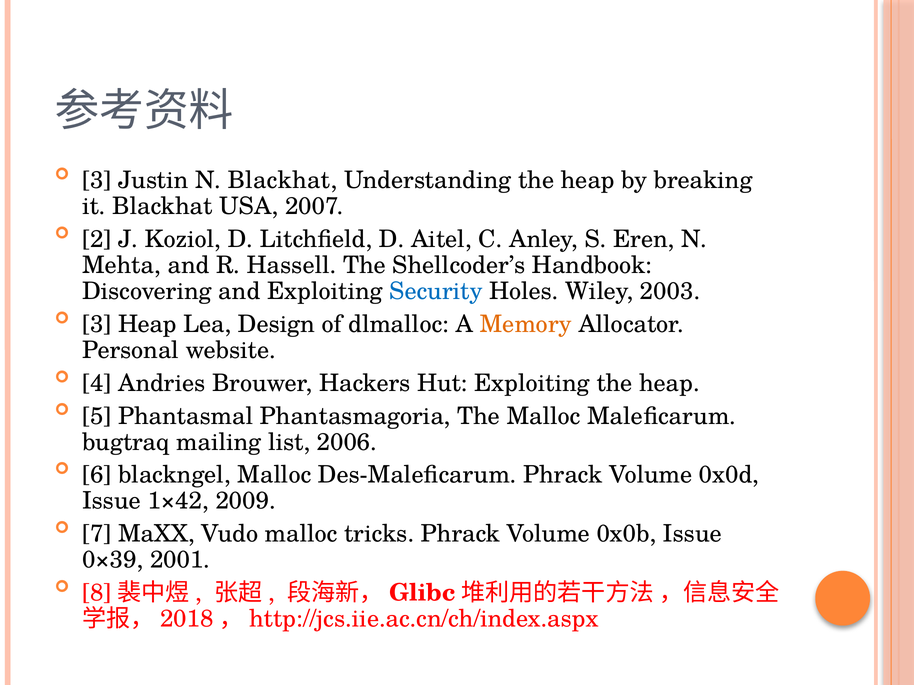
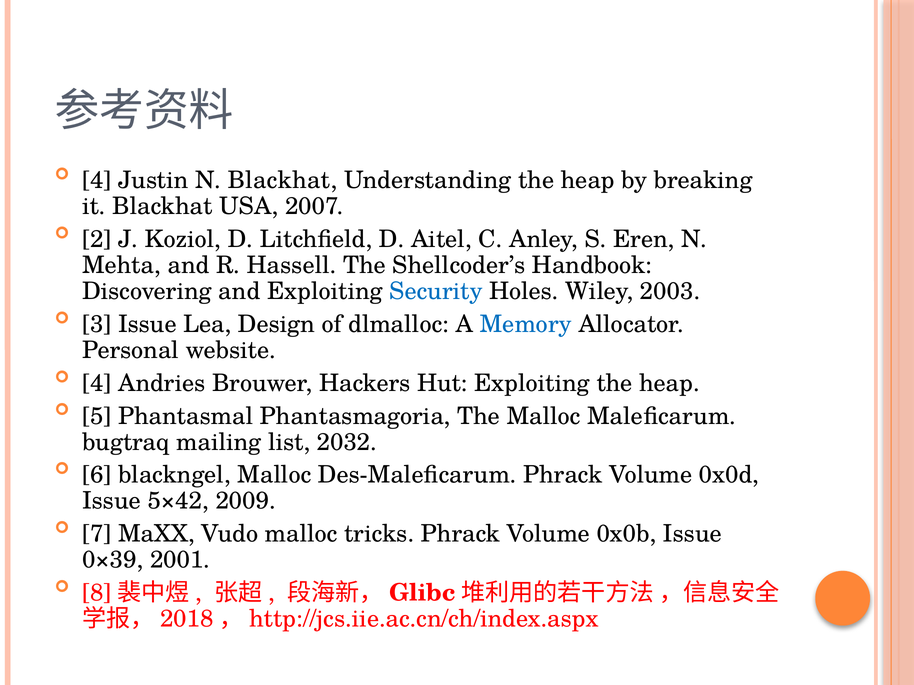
3 at (97, 181): 3 -> 4
3 Heap: Heap -> Issue
Memory colour: orange -> blue
2006: 2006 -> 2032
1×42: 1×42 -> 5×42
